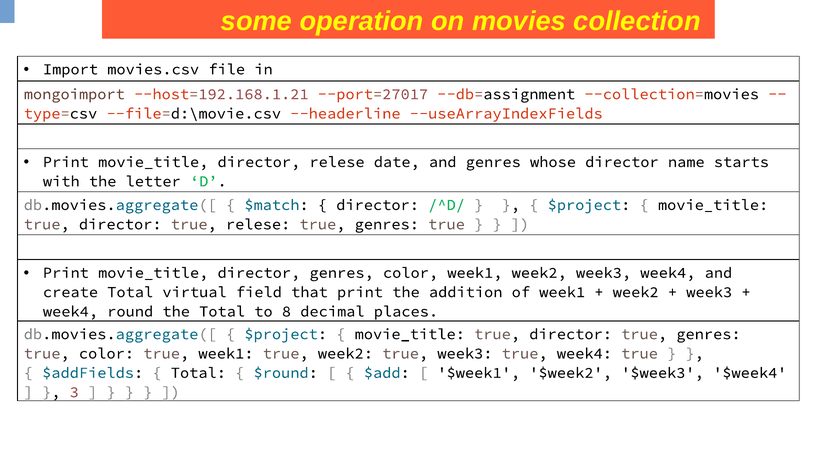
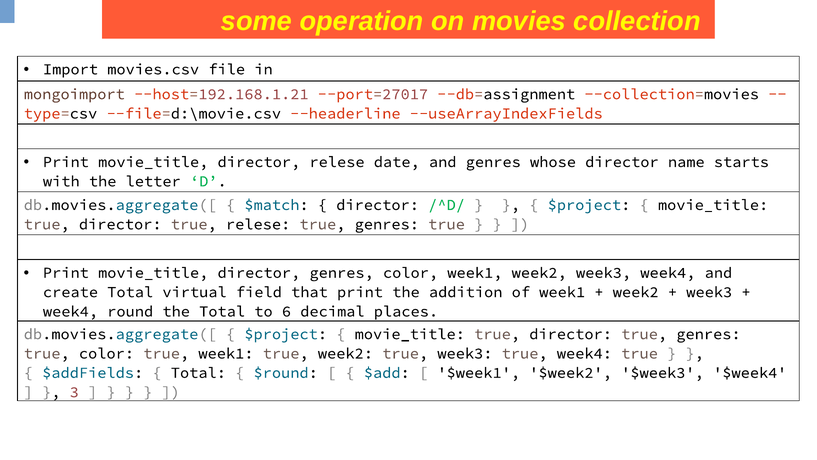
8: 8 -> 6
